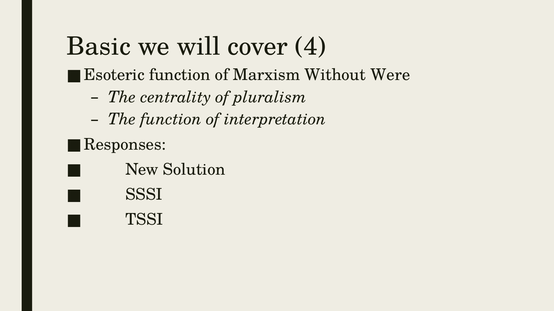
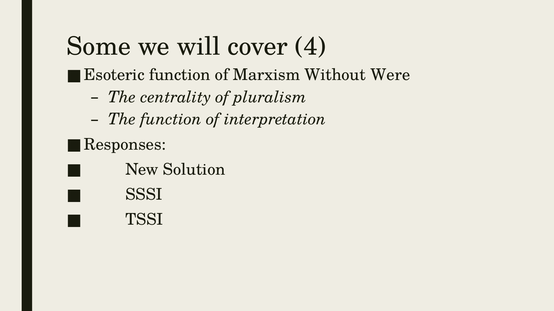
Basic: Basic -> Some
